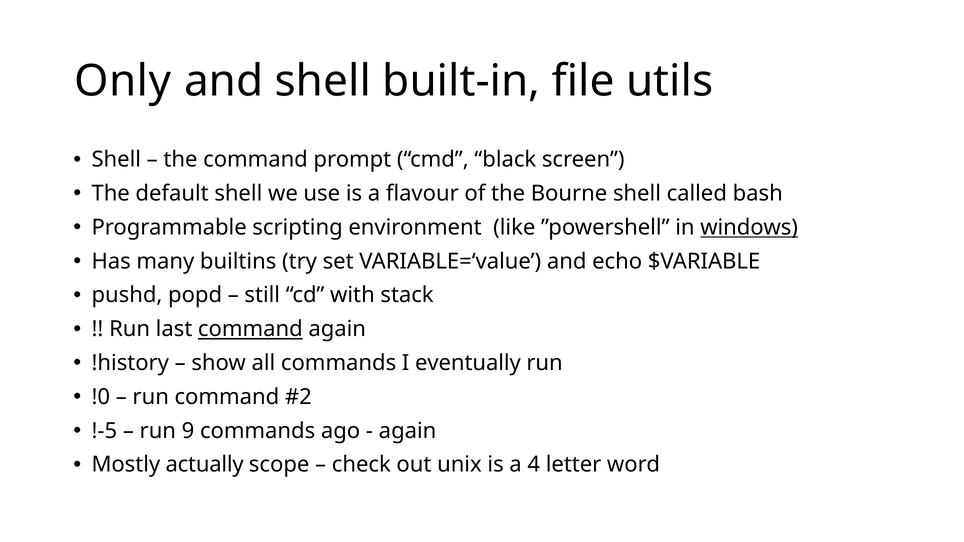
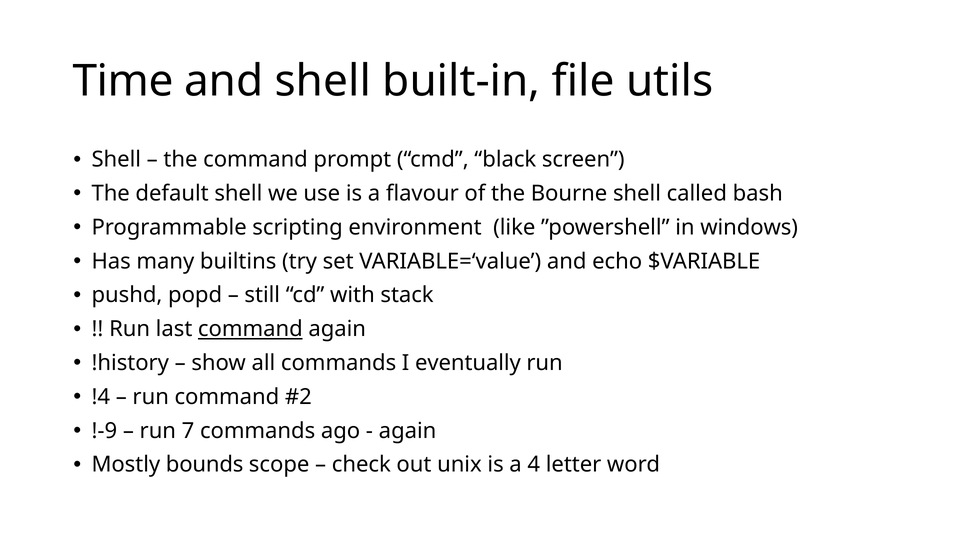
Only: Only -> Time
windows underline: present -> none
!0: !0 -> !4
!-5: !-5 -> !-9
9: 9 -> 7
actually: actually -> bounds
